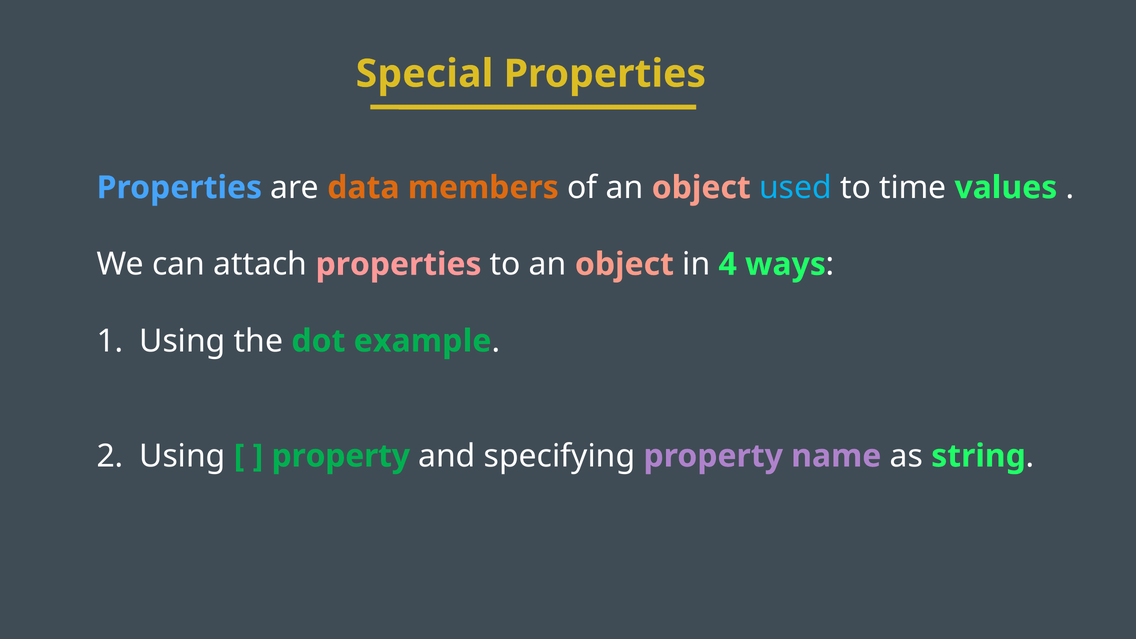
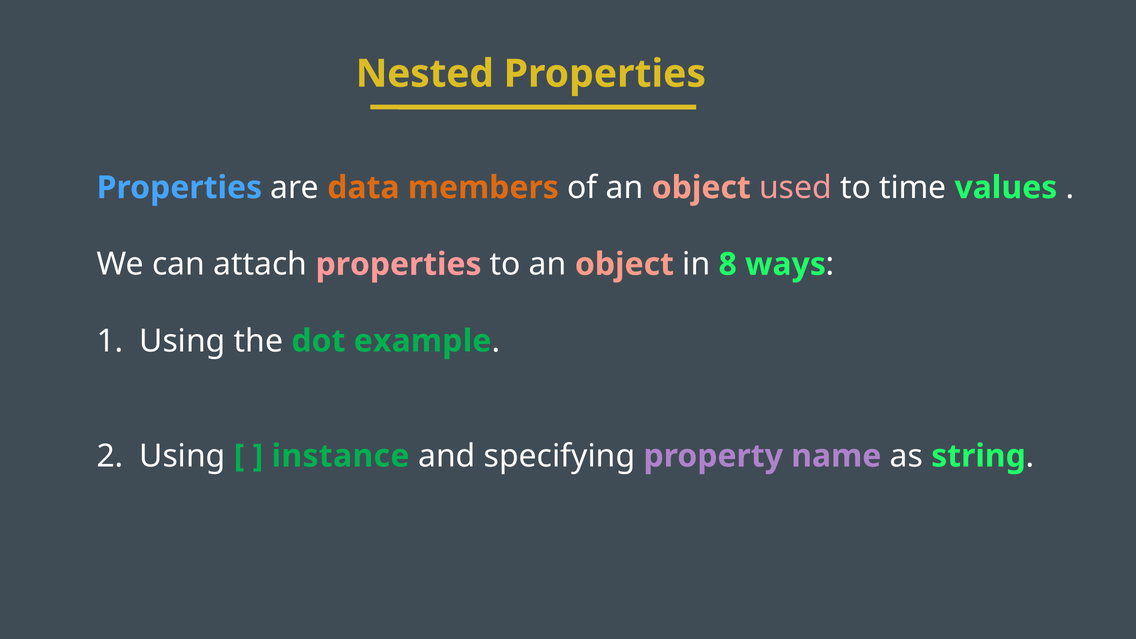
Special: Special -> Nested
used colour: light blue -> pink
4: 4 -> 8
property at (341, 456): property -> instance
